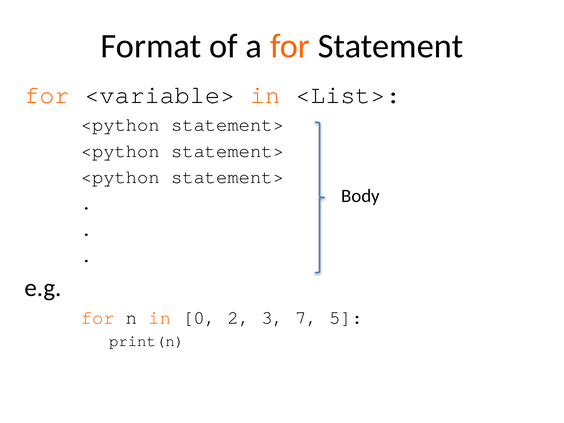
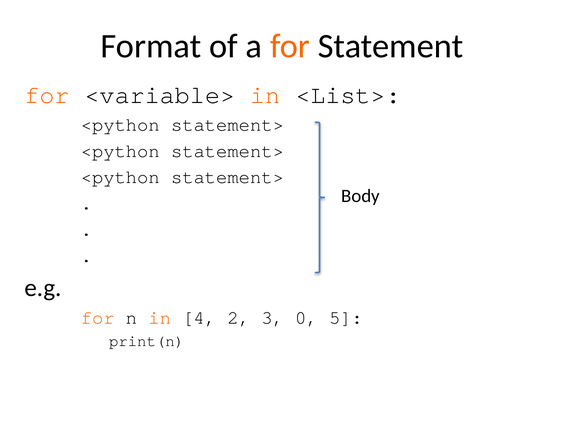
0: 0 -> 4
7: 7 -> 0
